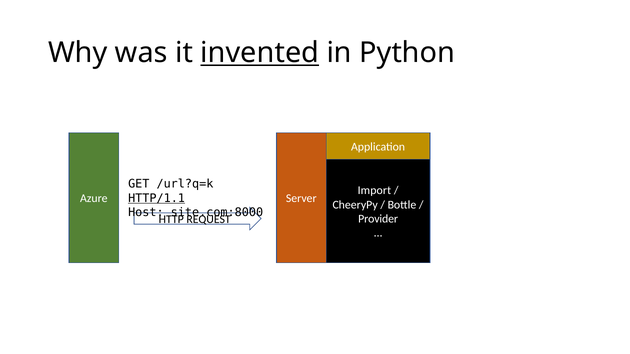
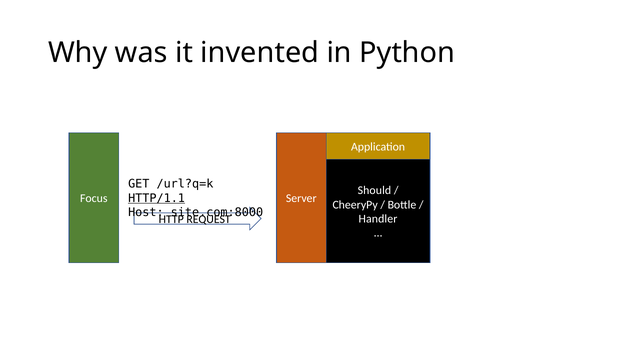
invented underline: present -> none
Import: Import -> Should
Azure: Azure -> Focus
Provider: Provider -> Handler
